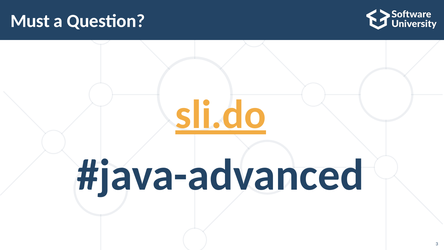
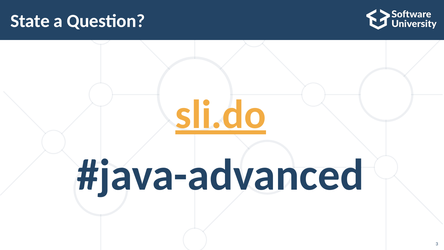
Must: Must -> State
